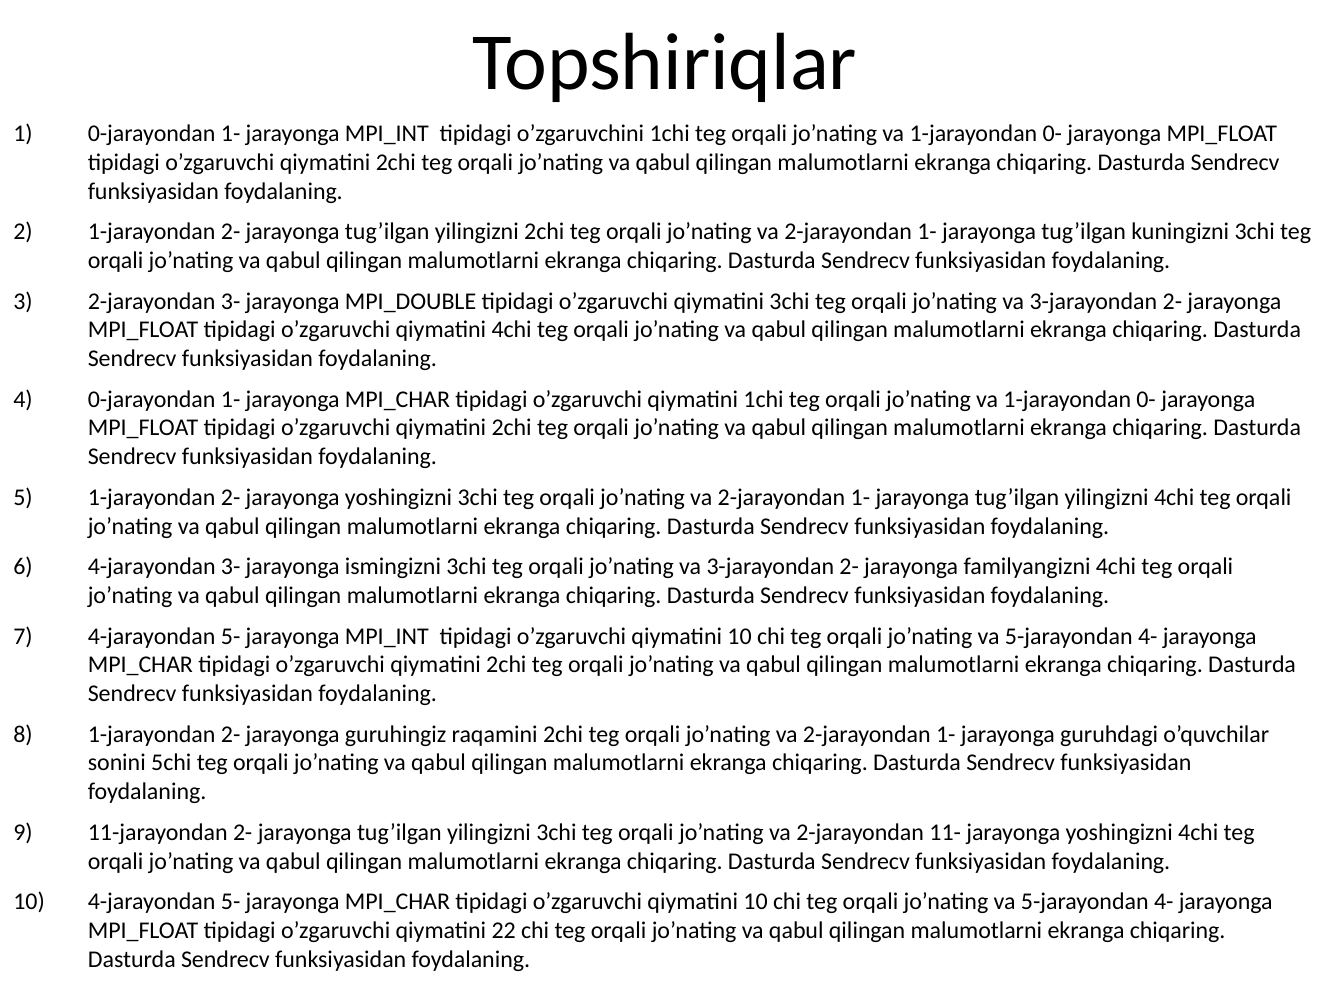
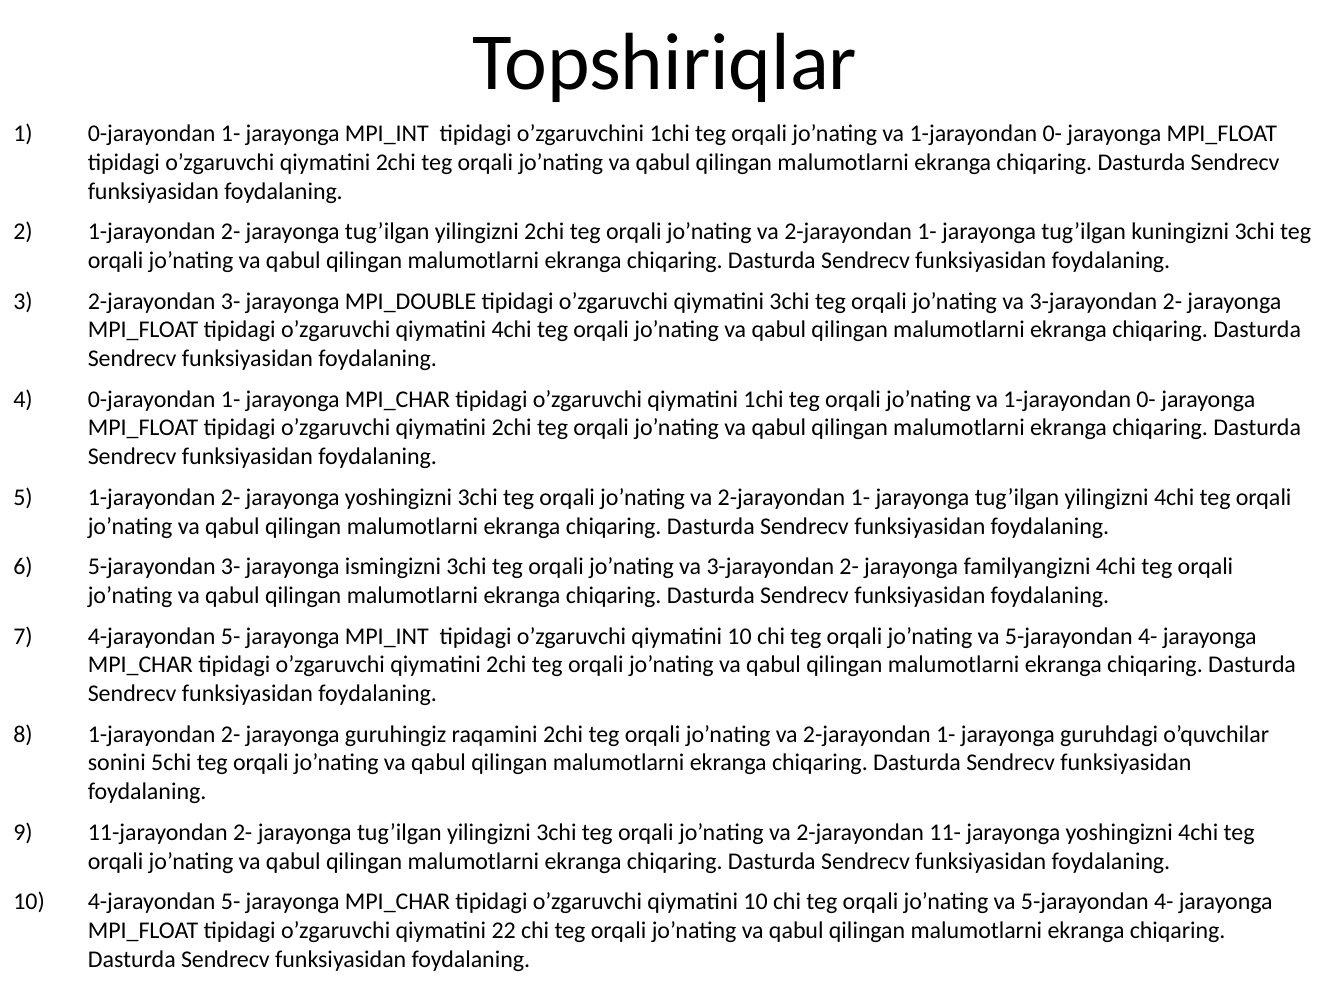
4-jarayondan at (152, 567): 4-jarayondan -> 5-jarayondan
